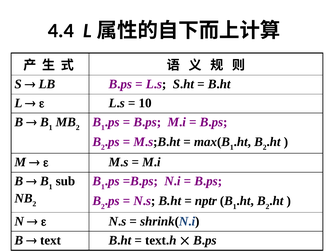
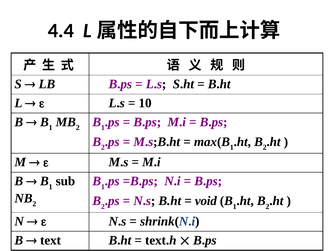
nptr: nptr -> void
